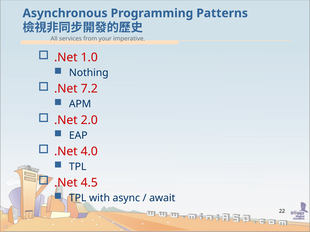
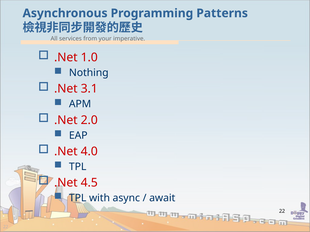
7.2: 7.2 -> 3.1
